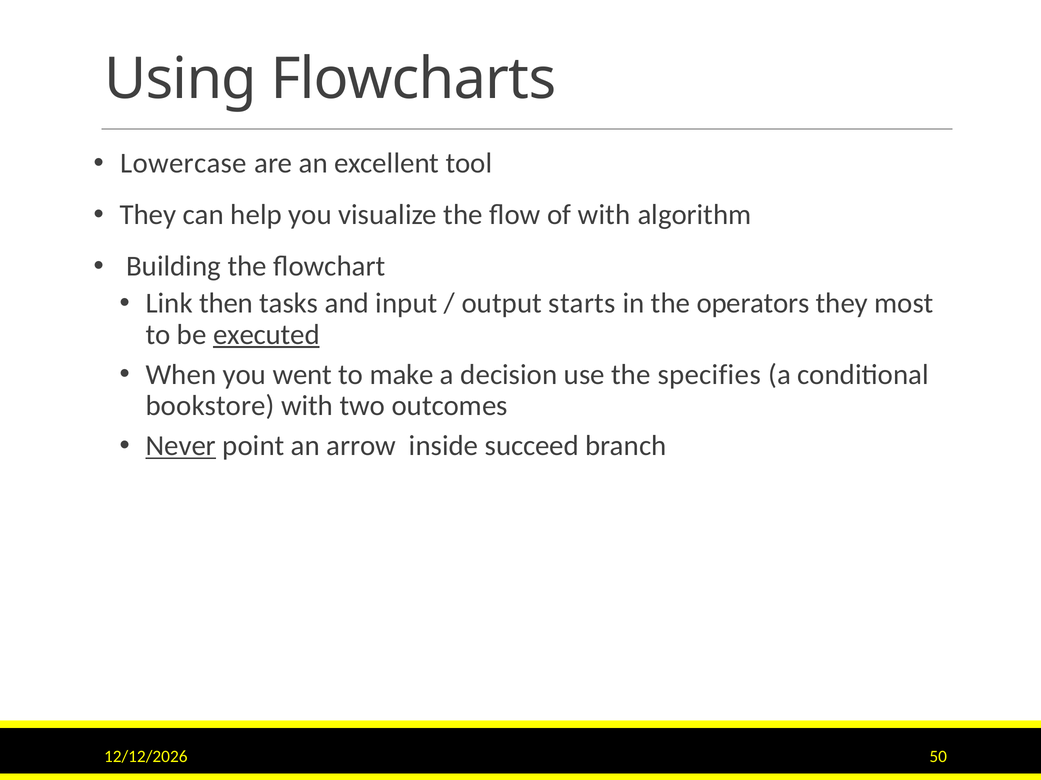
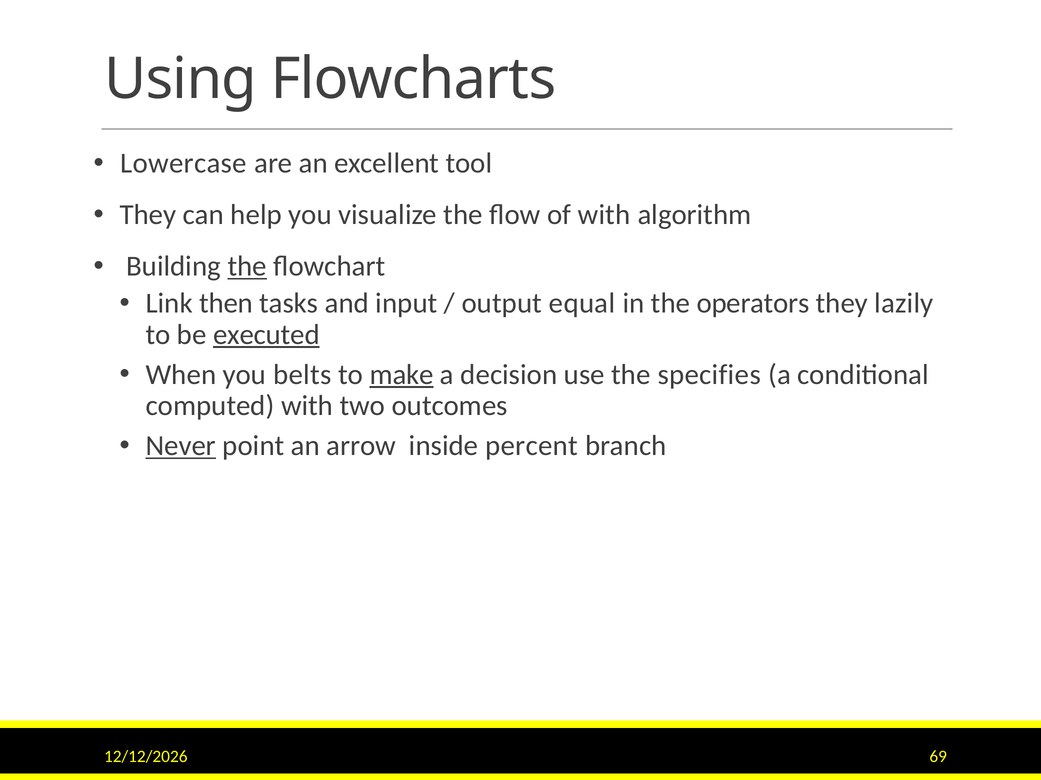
the at (247, 267) underline: none -> present
starts: starts -> equal
most: most -> lazily
went: went -> belts
make underline: none -> present
bookstore: bookstore -> computed
succeed: succeed -> percent
50: 50 -> 69
